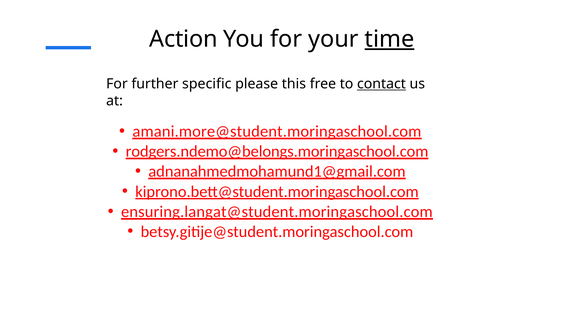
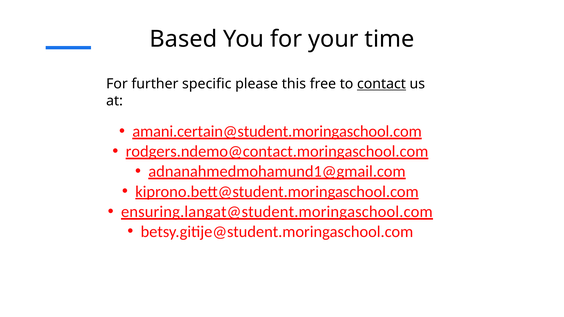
Action: Action -> Based
time underline: present -> none
amani.more@student.moringaschool.com: amani.more@student.moringaschool.com -> amani.certain@student.moringaschool.com
rodgers.ndemo@belongs.moringaschool.com: rodgers.ndemo@belongs.moringaschool.com -> rodgers.ndemo@contact.moringaschool.com
